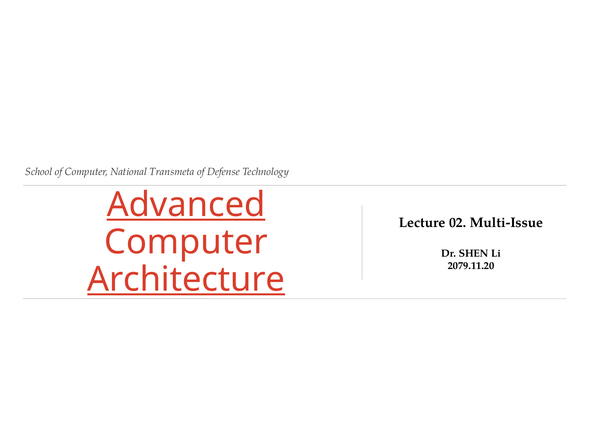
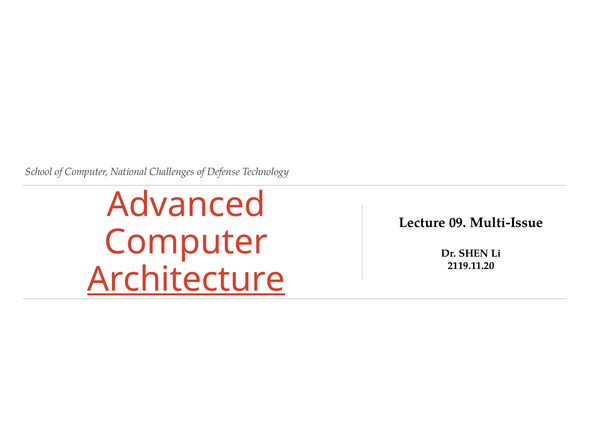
Transmeta: Transmeta -> Challenges
Advanced underline: present -> none
02: 02 -> 09
2079.11.20: 2079.11.20 -> 2119.11.20
